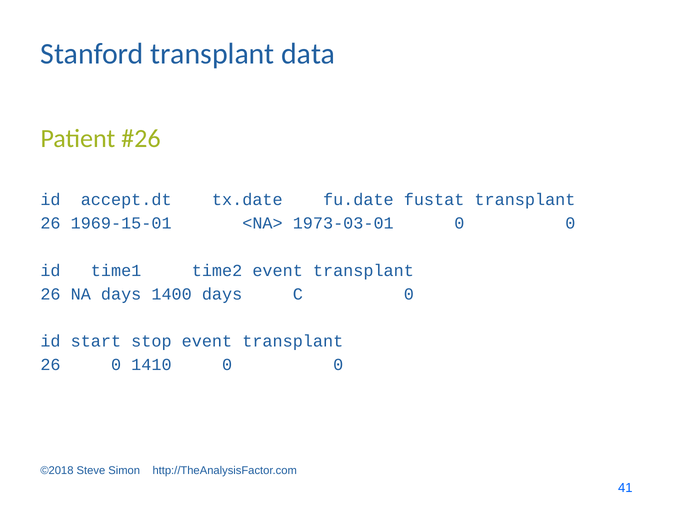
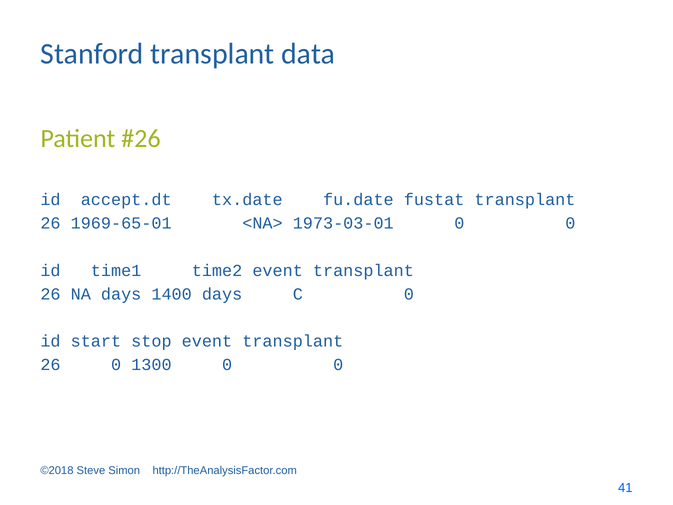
1969-15-01: 1969-15-01 -> 1969-65-01
1410: 1410 -> 1300
